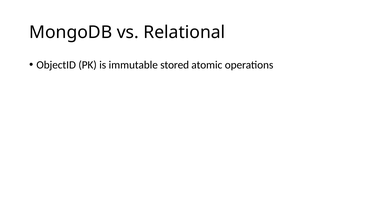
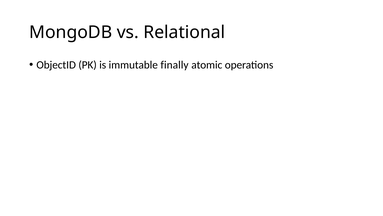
stored: stored -> finally
